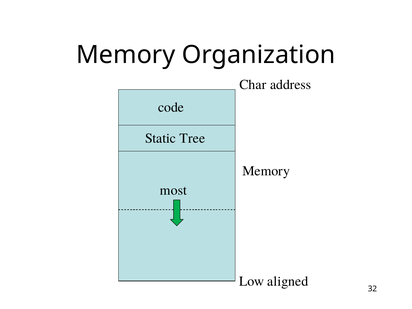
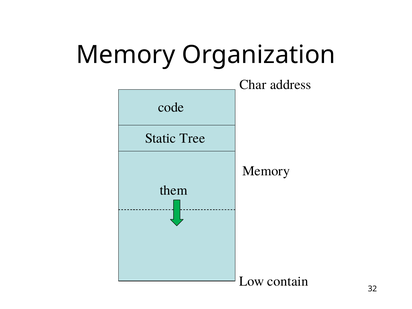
most: most -> them
aligned: aligned -> contain
